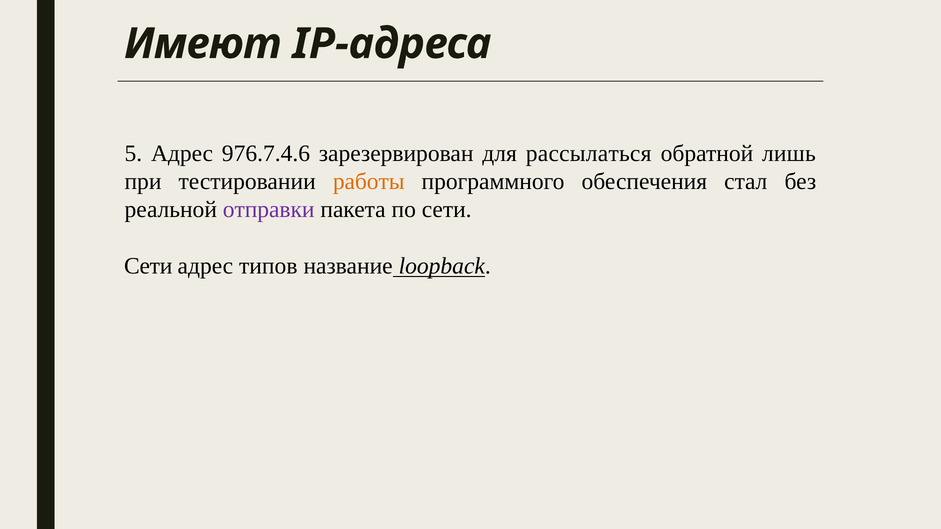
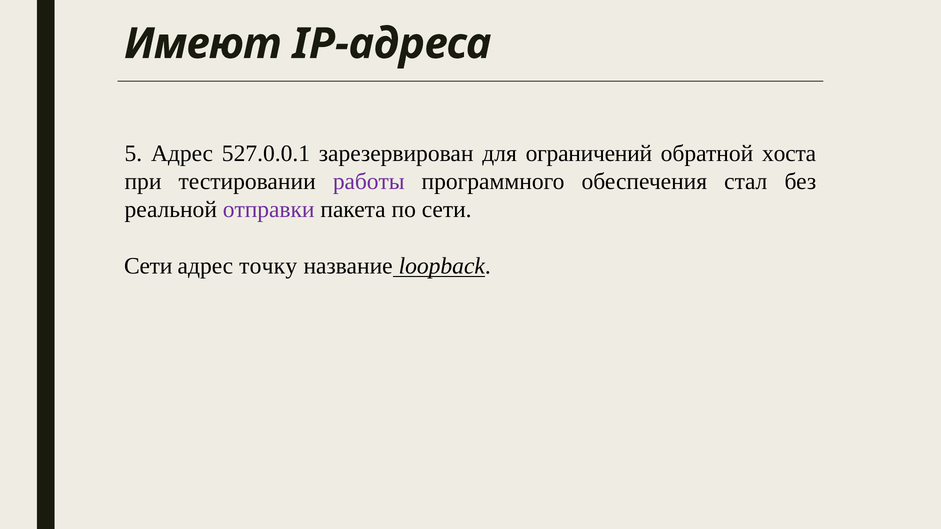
976.7.4.6: 976.7.4.6 -> 527.0.0.1
рассылаться: рассылаться -> ограничений
лишь: лишь -> хоста
работы colour: orange -> purple
типов: типов -> точку
